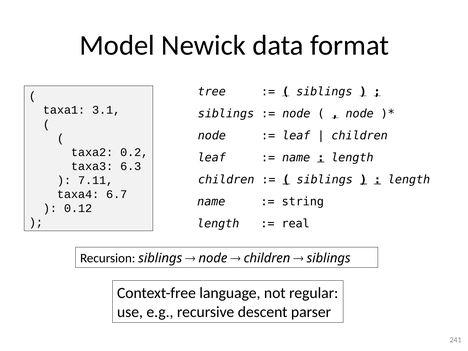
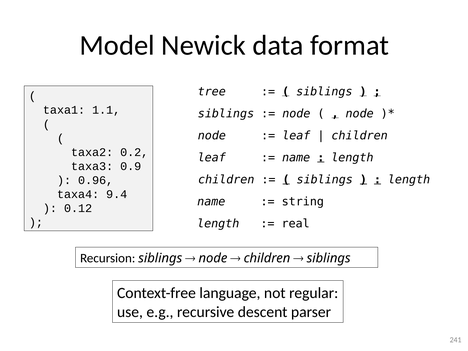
3.1: 3.1 -> 1.1
6.3: 6.3 -> 0.9
7.11: 7.11 -> 0.96
6.7: 6.7 -> 9.4
